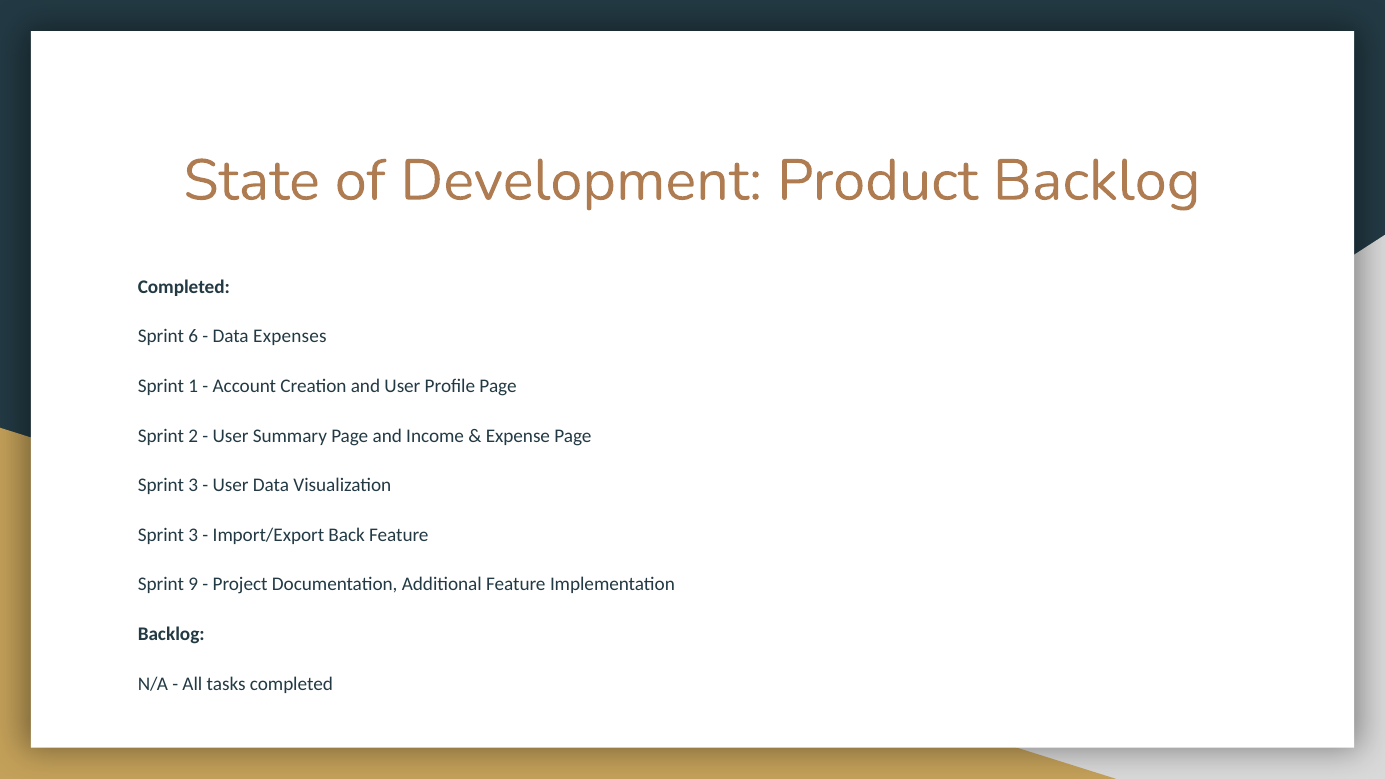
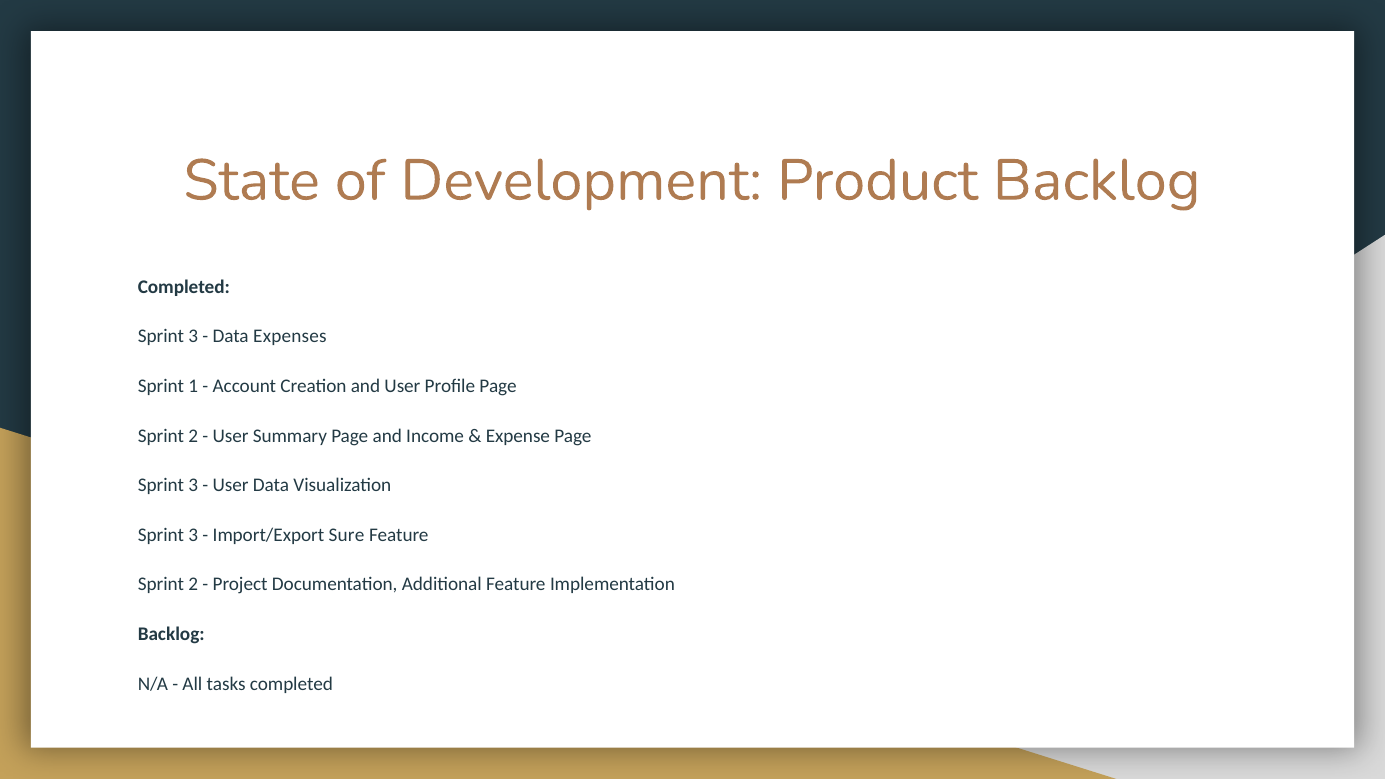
6 at (193, 337): 6 -> 3
Back: Back -> Sure
9 at (193, 585): 9 -> 2
